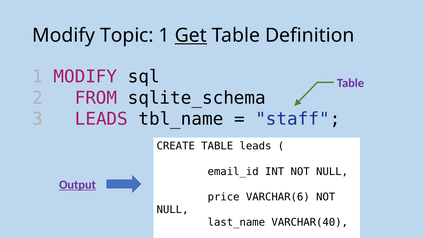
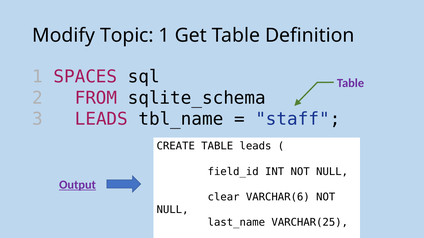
Get underline: present -> none
1 MODIFY: MODIFY -> SPACES
email_id: email_id -> field_id
price: price -> clear
VARCHAR(40: VARCHAR(40 -> VARCHAR(25
